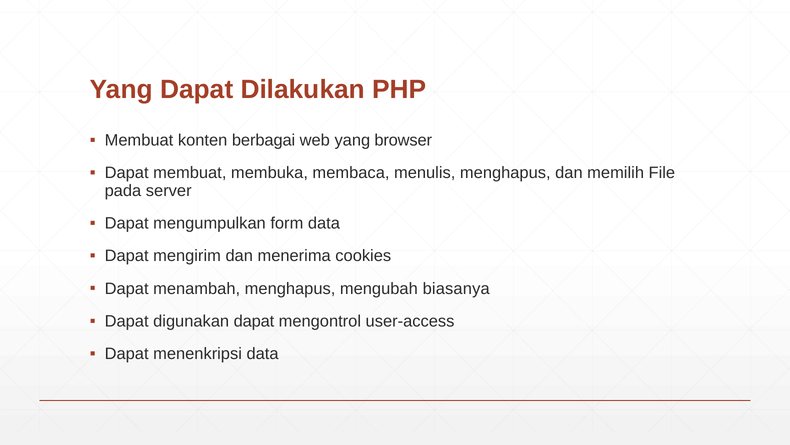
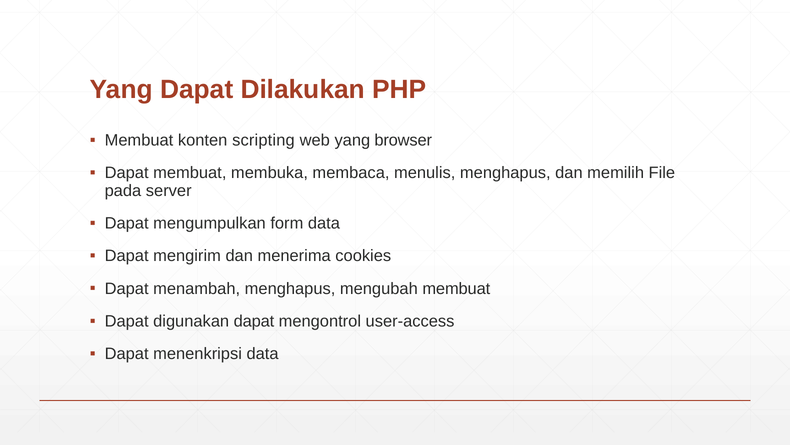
berbagai: berbagai -> scripting
mengubah biasanya: biasanya -> membuat
